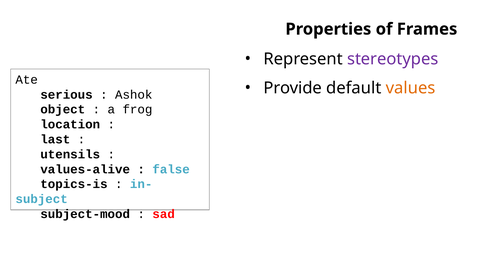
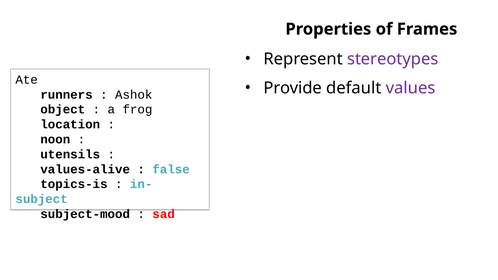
values colour: orange -> purple
serious: serious -> runners
last: last -> noon
